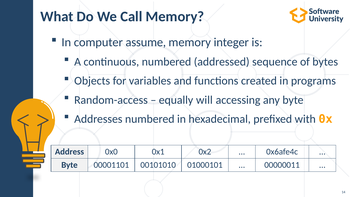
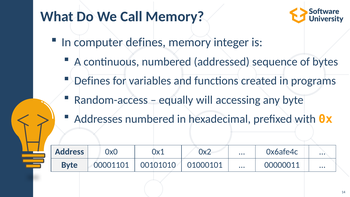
computer assume: assume -> defines
Objects at (92, 81): Objects -> Defines
